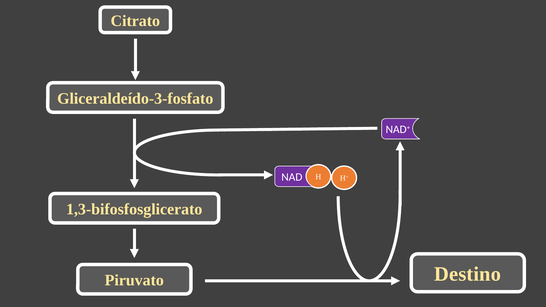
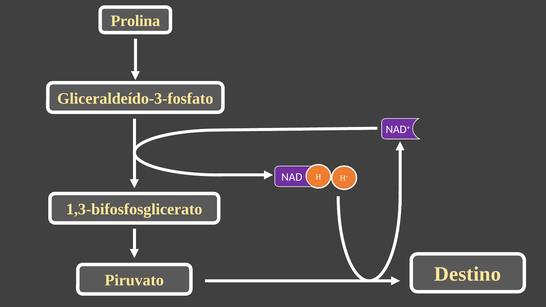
Citrato: Citrato -> Prolina
